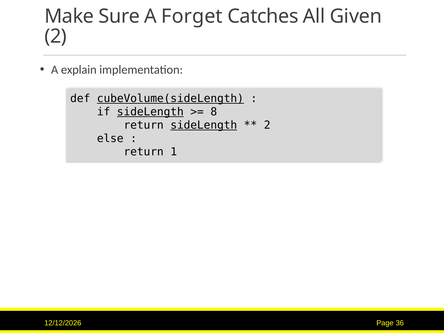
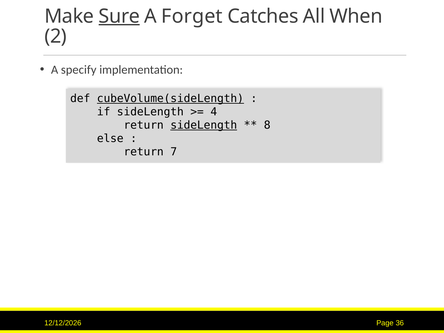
Sure underline: none -> present
Given: Given -> When
explain: explain -> specify
sideLength at (150, 112) underline: present -> none
8: 8 -> 4
2 at (267, 125): 2 -> 8
1: 1 -> 7
